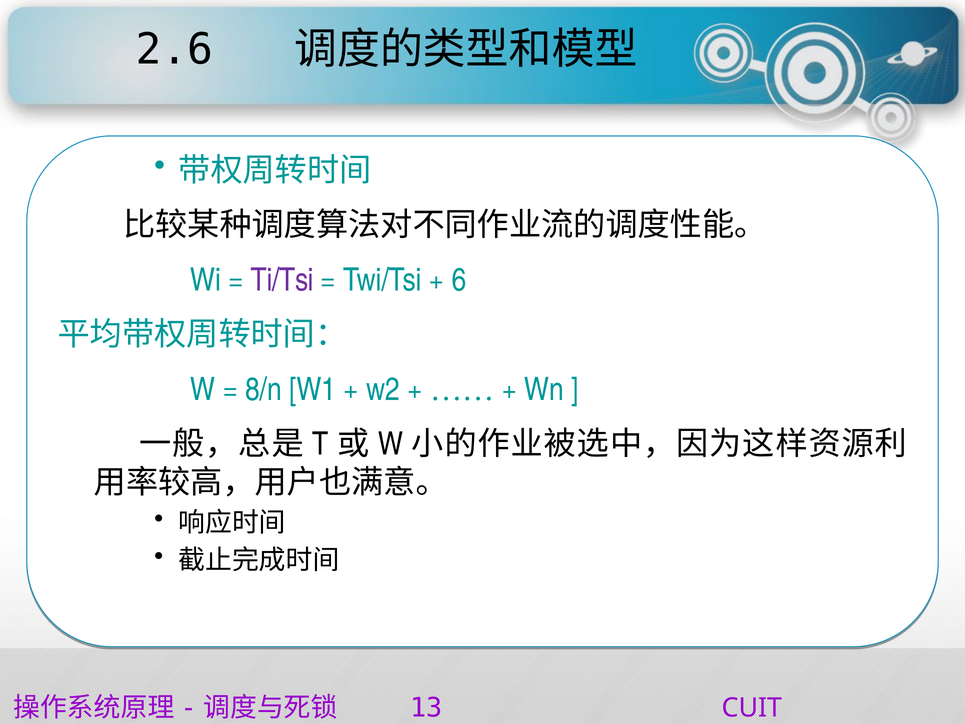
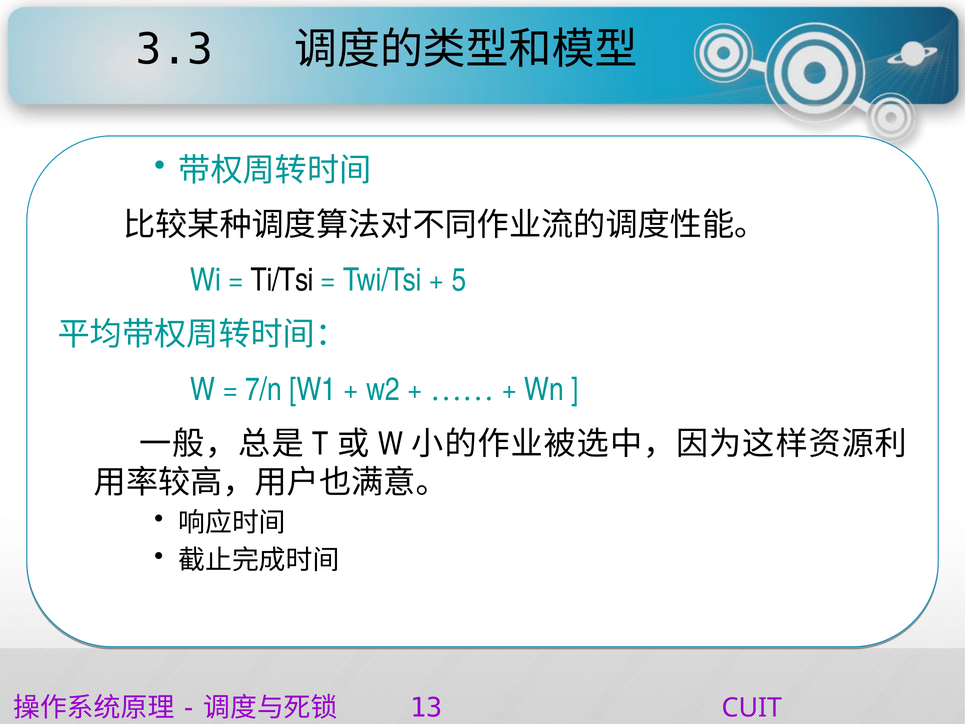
2.6: 2.6 -> 3.3
Ti/Tsi colour: purple -> black
6: 6 -> 5
8/n: 8/n -> 7/n
